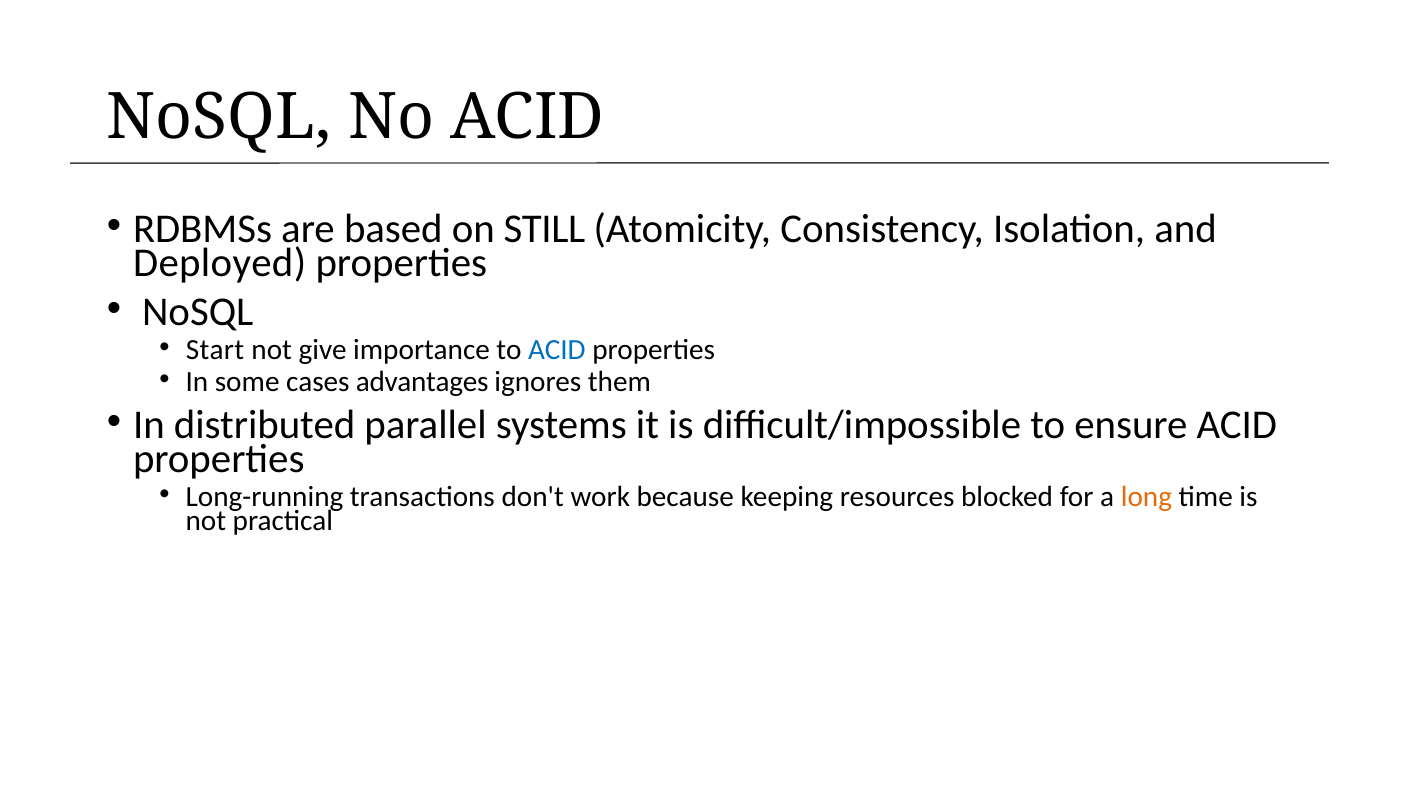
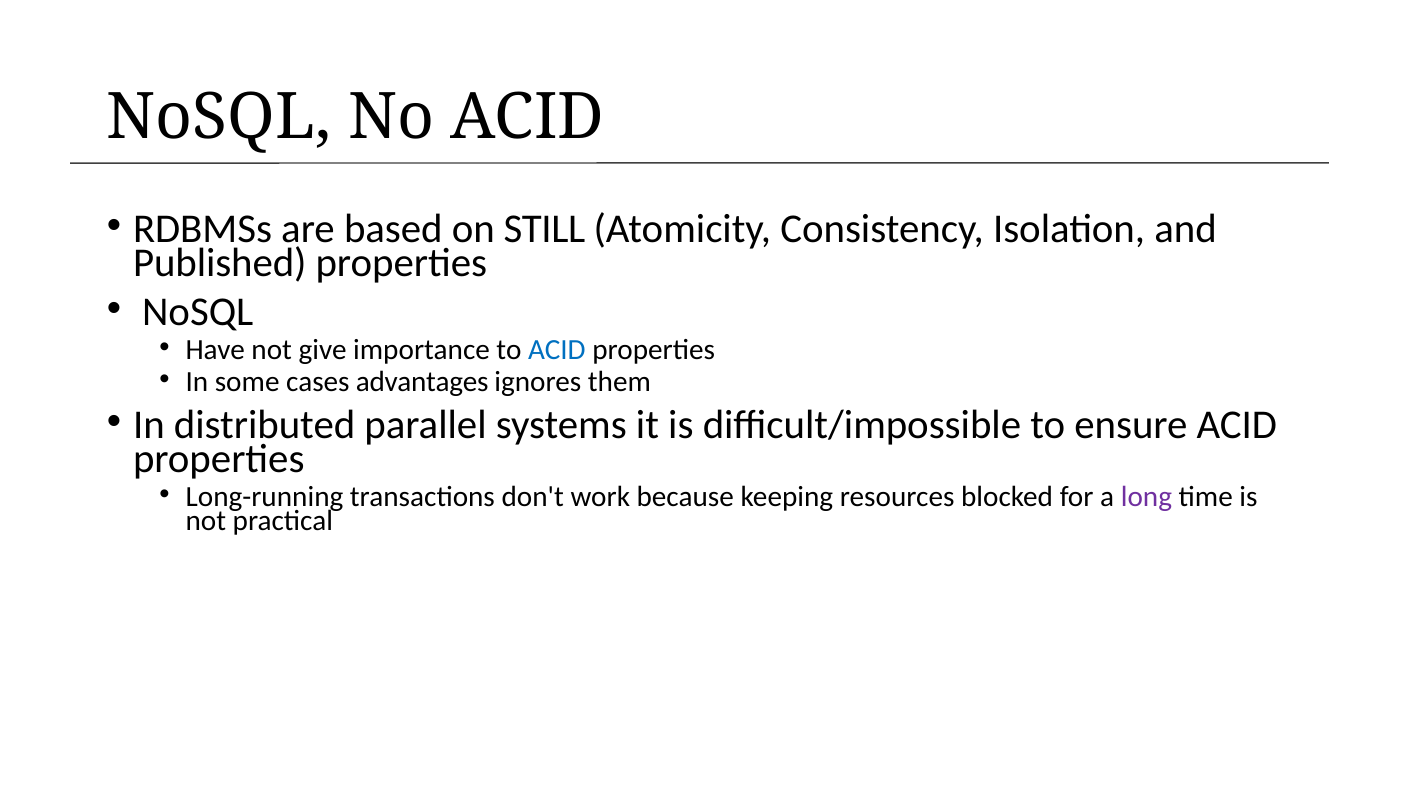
Deployed: Deployed -> Published
Start: Start -> Have
long colour: orange -> purple
